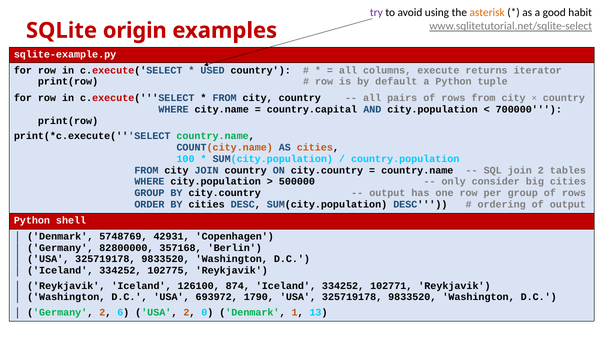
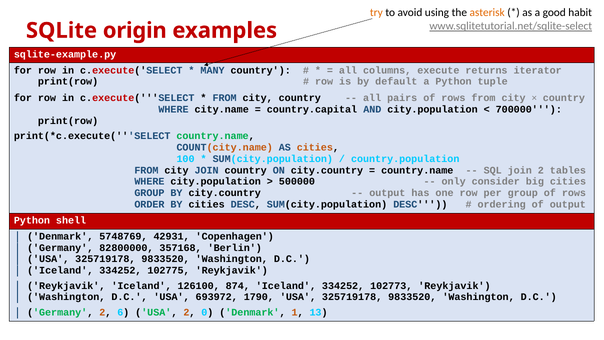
try colour: purple -> orange
USED: USED -> MANY
102771: 102771 -> 102773
